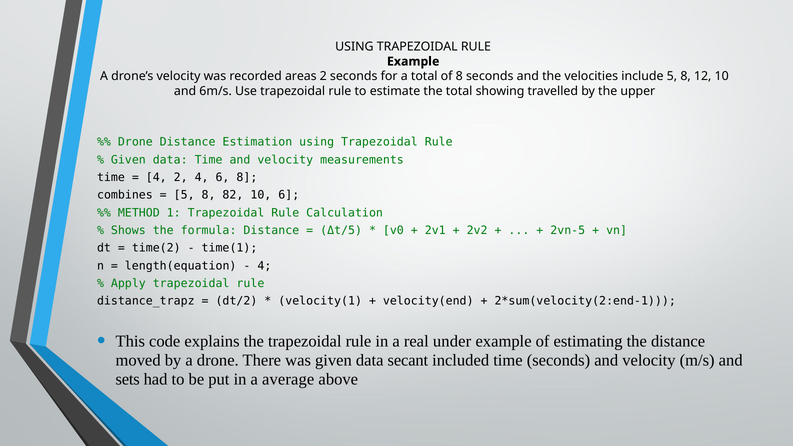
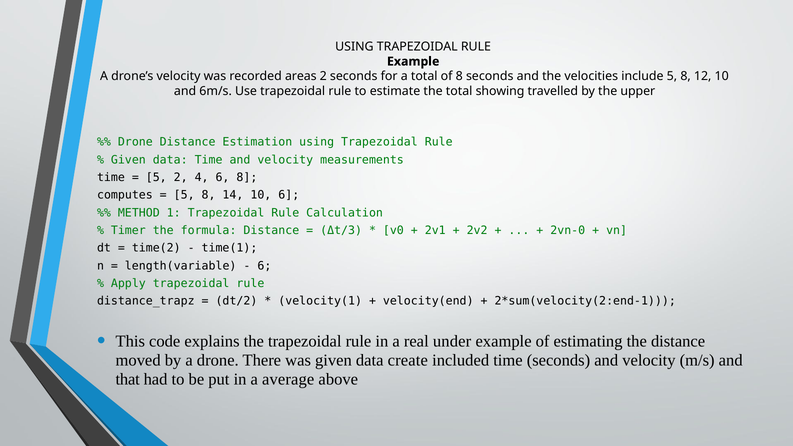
4 at (156, 177): 4 -> 5
combines: combines -> computes
82: 82 -> 14
Shows: Shows -> Timer
Δt/5: Δt/5 -> Δt/3
2vn-5: 2vn-5 -> 2vn-0
length(equation: length(equation -> length(variable
4 at (264, 266): 4 -> 6
secant: secant -> create
sets: sets -> that
